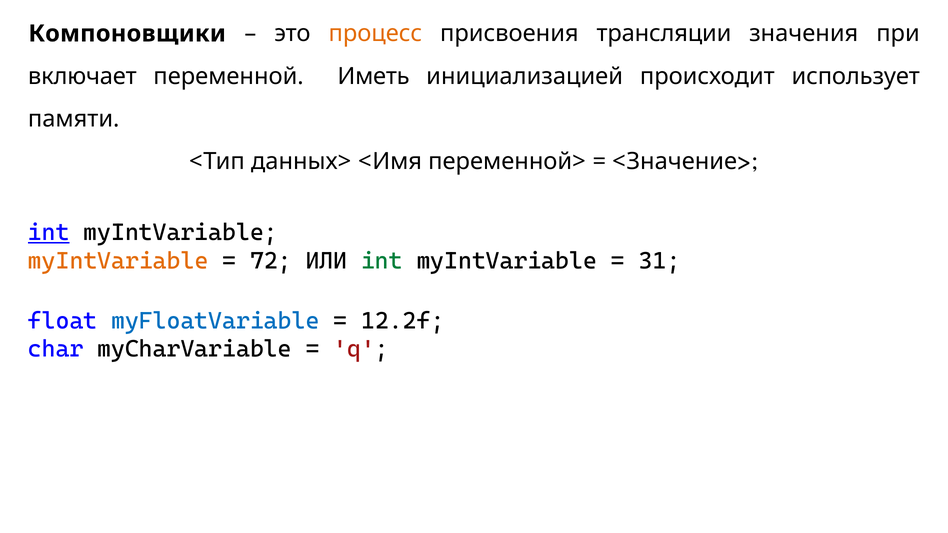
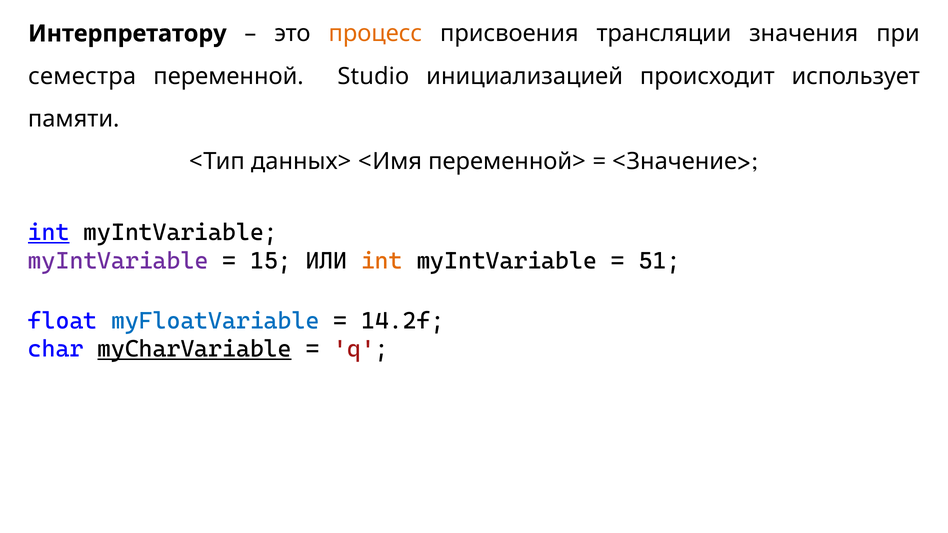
Компоновщики: Компоновщики -> Интерпретатору
включает: включает -> семестра
Иметь: Иметь -> Studio
myIntVariable at (118, 261) colour: orange -> purple
72: 72 -> 15
int at (382, 261) colour: green -> orange
31: 31 -> 51
12.2f: 12.2f -> 14.2f
myCharVariable underline: none -> present
